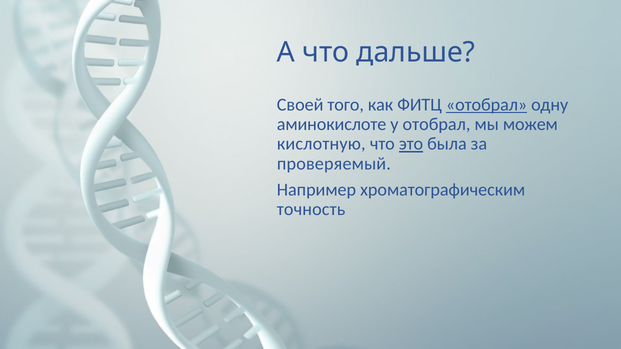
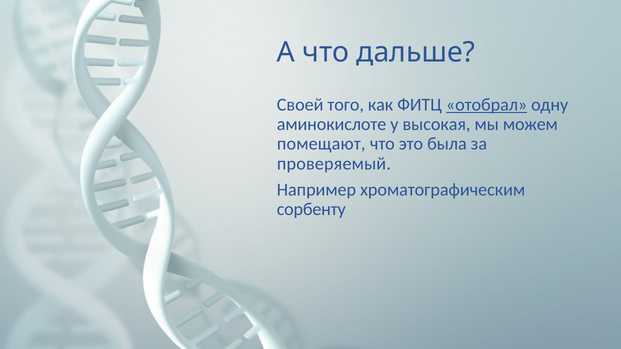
у отобрал: отобрал -> высокая
кислотную: кислотную -> помещают
это underline: present -> none
точность: точность -> сорбенту
